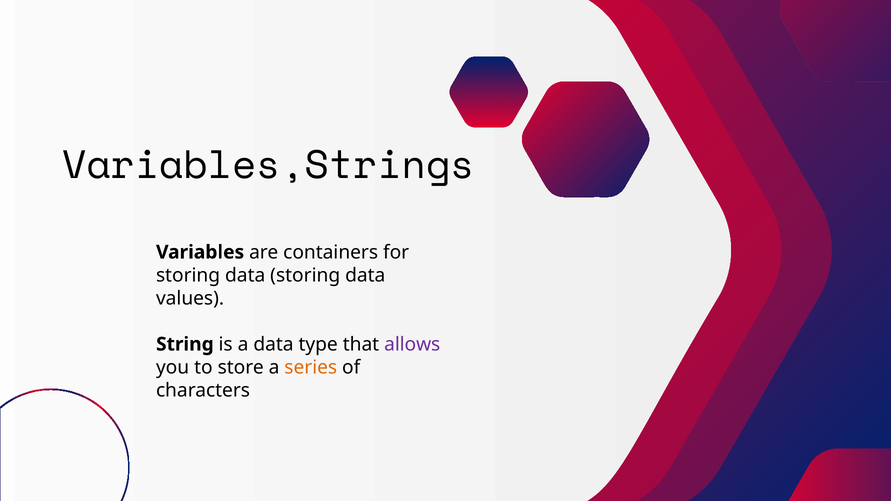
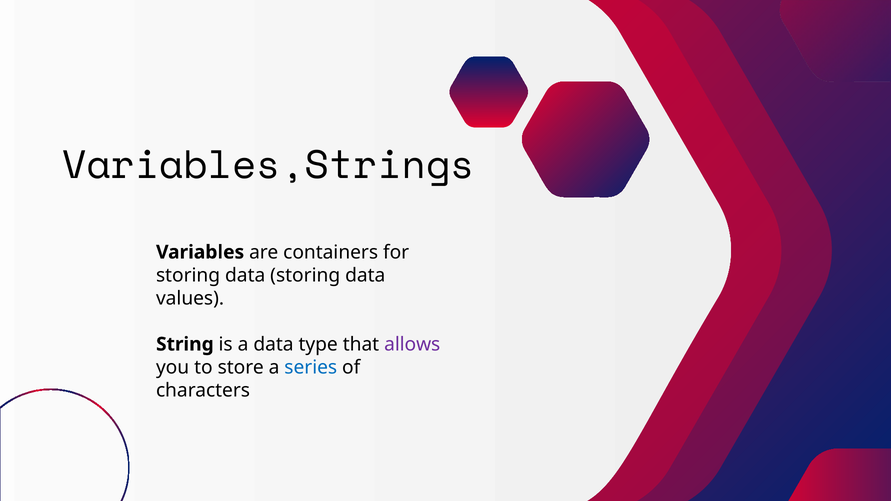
series colour: orange -> blue
